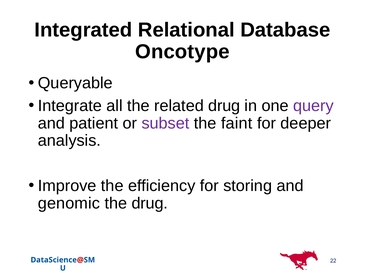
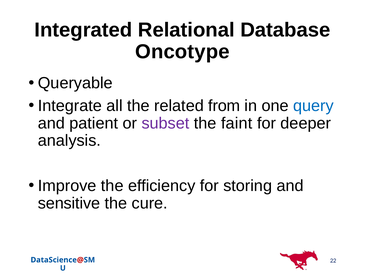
related drug: drug -> from
query colour: purple -> blue
genomic: genomic -> sensitive
the drug: drug -> cure
